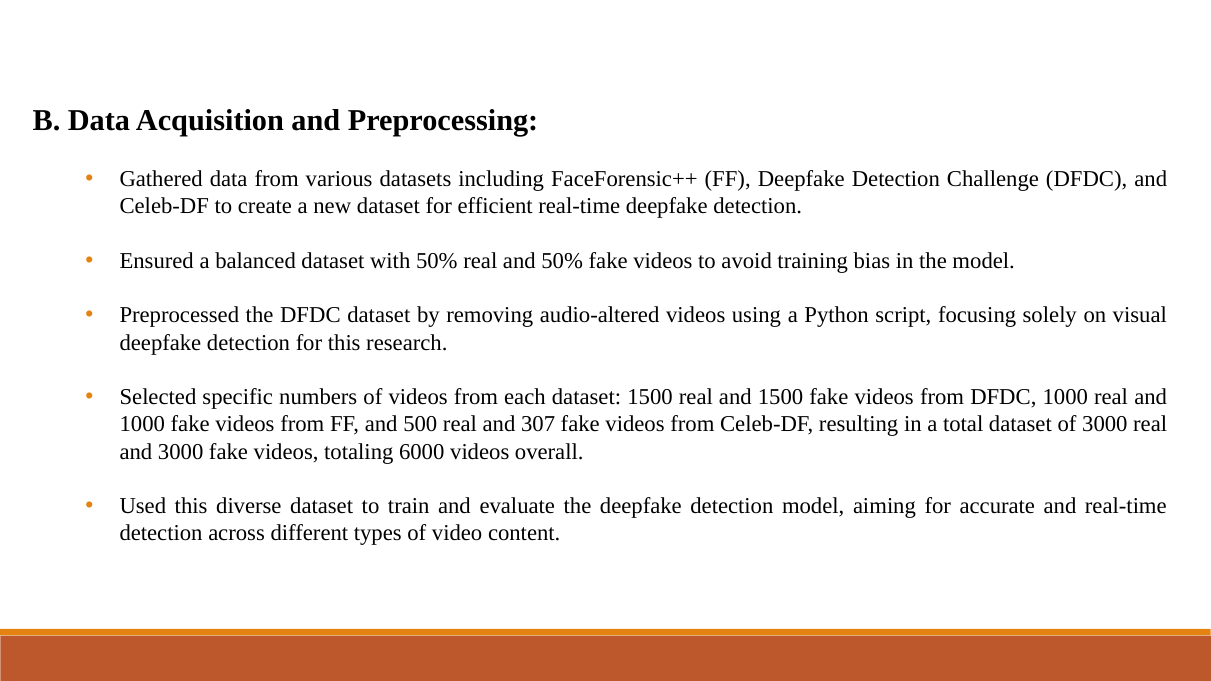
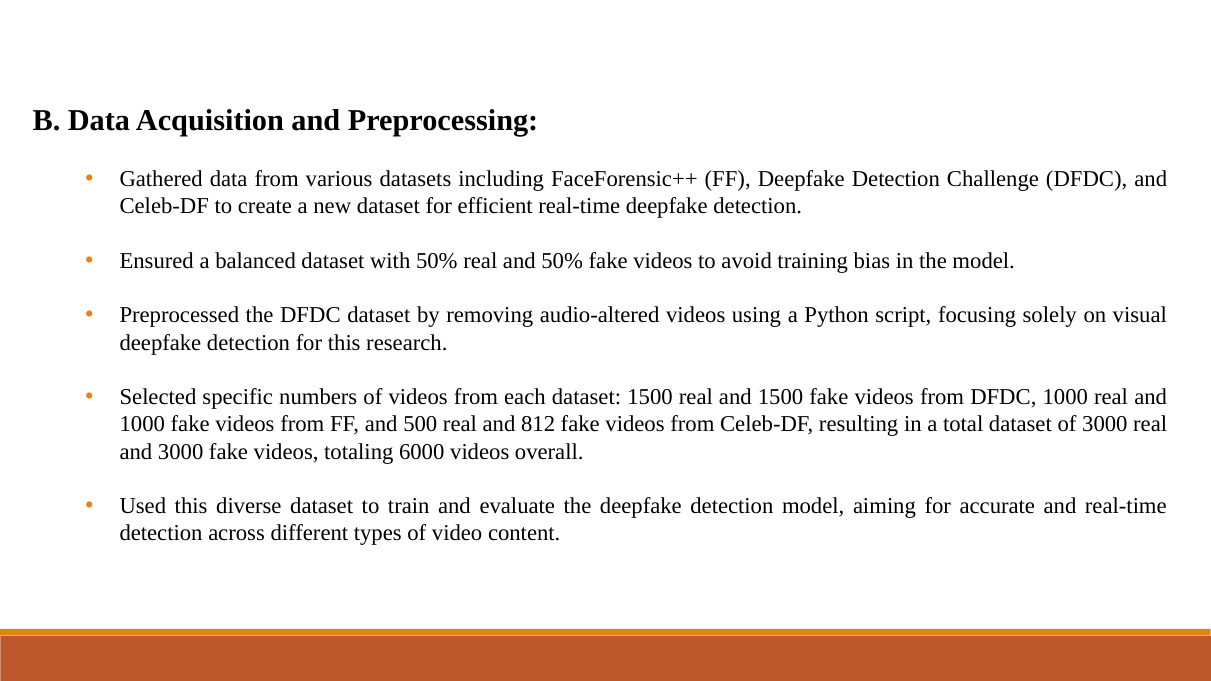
307: 307 -> 812
